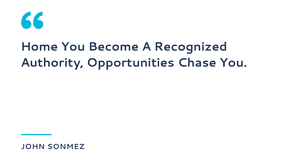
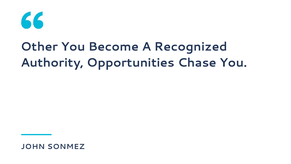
Home: Home -> Other
